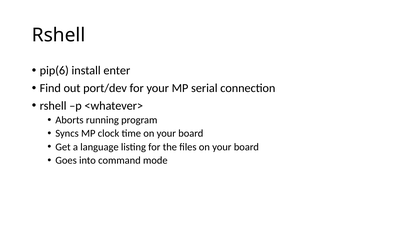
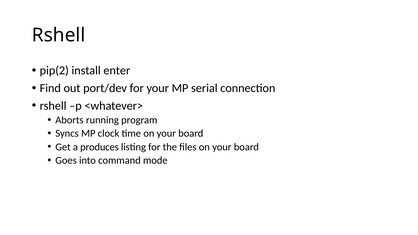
pip(6: pip(6 -> pip(2
language: language -> produces
